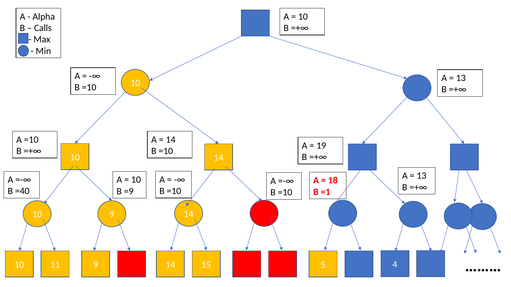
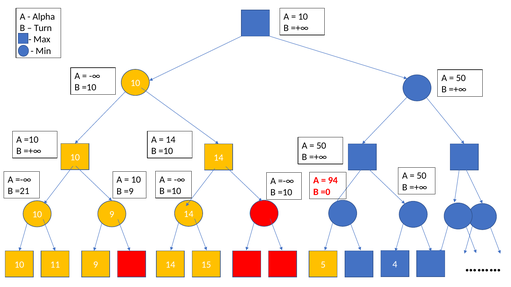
Calls: Calls -> Turn
13 at (461, 78): 13 -> 50
19 at (321, 146): 19 -> 50
13 at (422, 176): 13 -> 50
18: 18 -> 94
=40: =40 -> =21
=1: =1 -> =0
